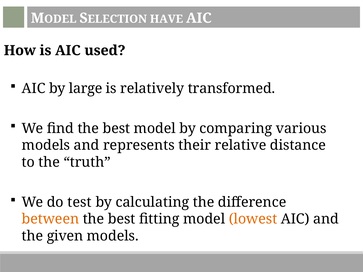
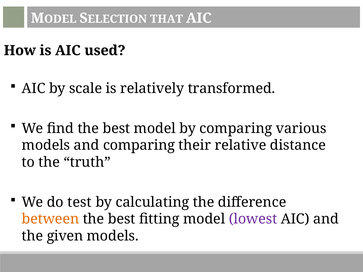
HAVE: HAVE -> THAT
large: large -> scale
and represents: represents -> comparing
lowest colour: orange -> purple
